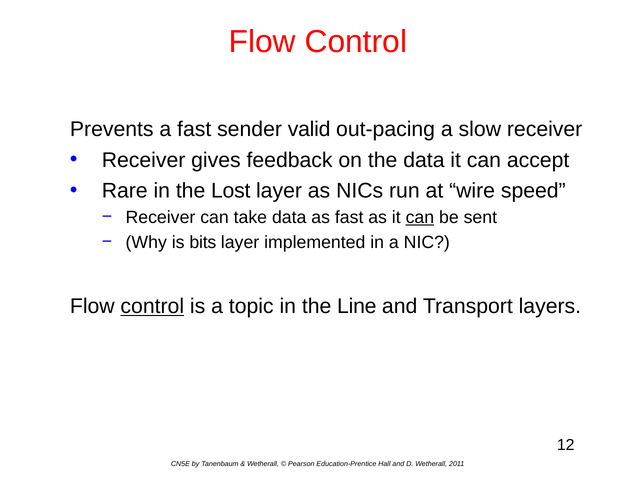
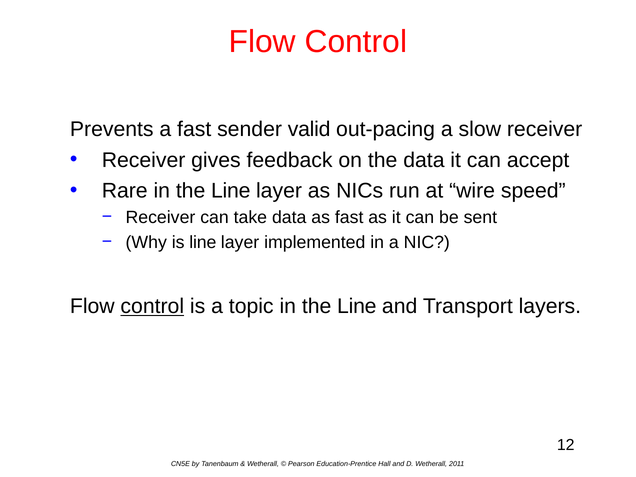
Rare in the Lost: Lost -> Line
can at (420, 218) underline: present -> none
is bits: bits -> line
